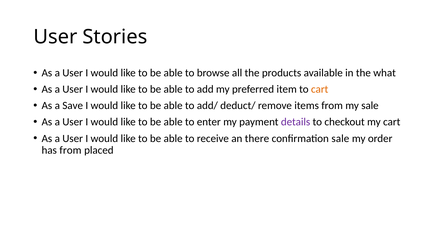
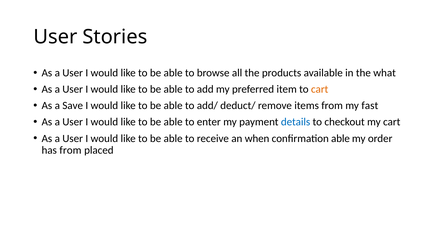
my sale: sale -> fast
details colour: purple -> blue
there: there -> when
confirmation sale: sale -> able
